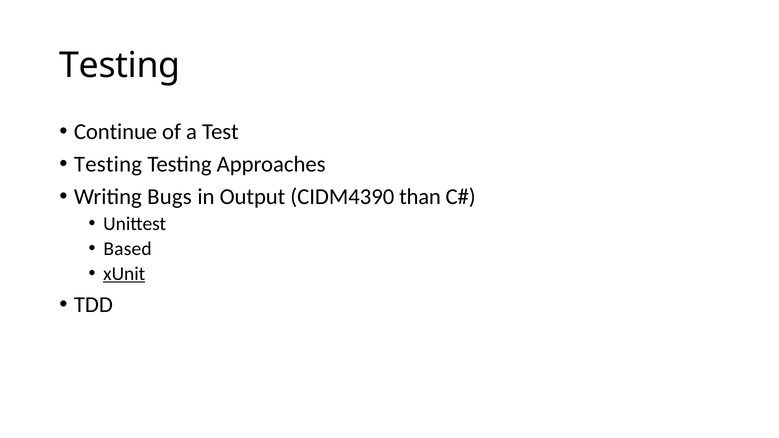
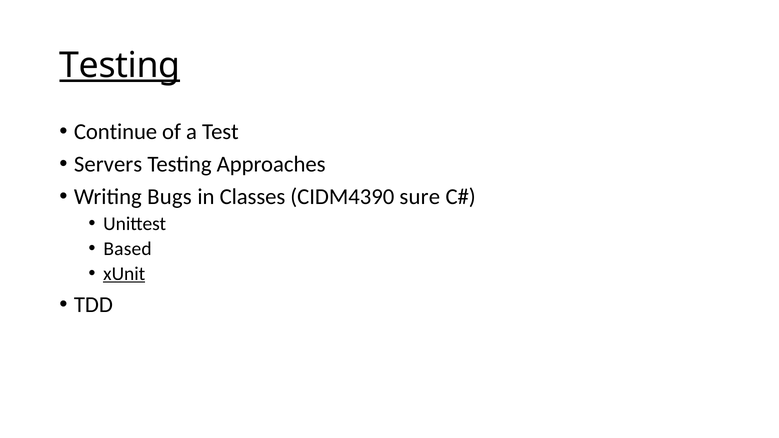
Testing at (120, 65) underline: none -> present
Testing at (108, 164): Testing -> Servers
Output: Output -> Classes
than: than -> sure
